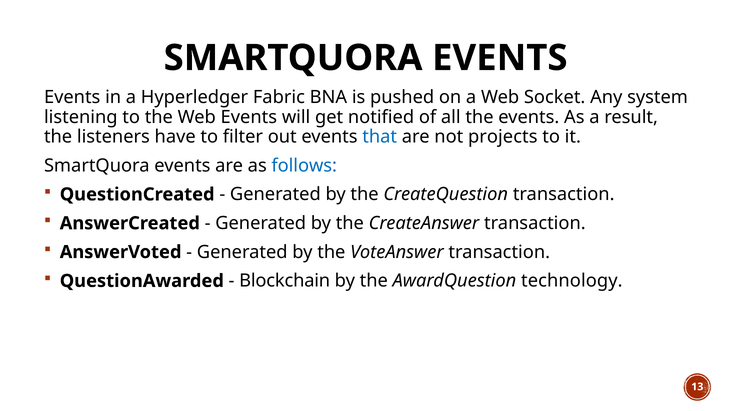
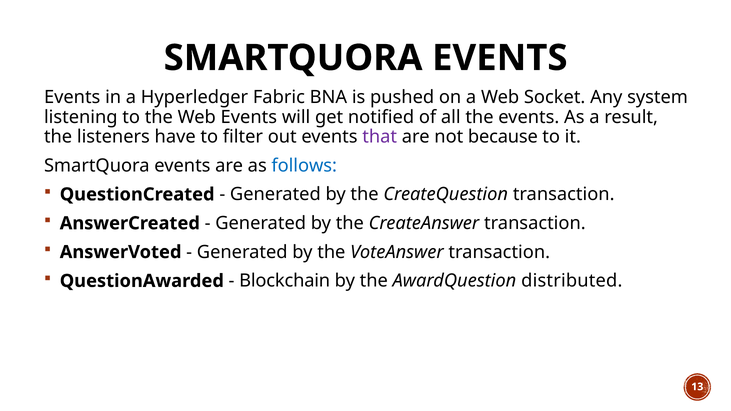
that colour: blue -> purple
projects: projects -> because
technology: technology -> distributed
